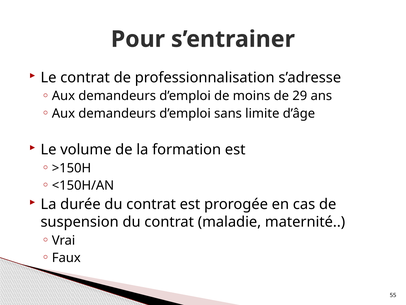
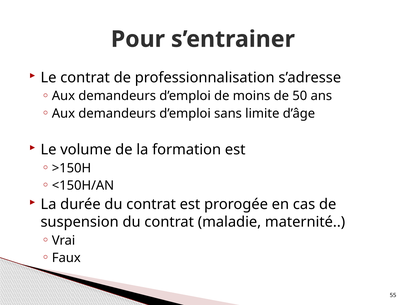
29: 29 -> 50
